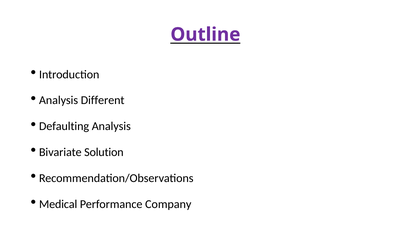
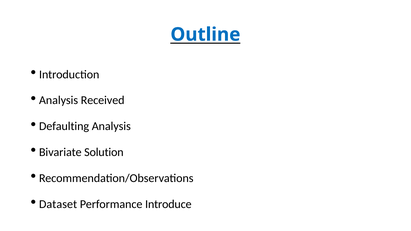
Outline colour: purple -> blue
Different: Different -> Received
Medical: Medical -> Dataset
Company: Company -> Introduce
